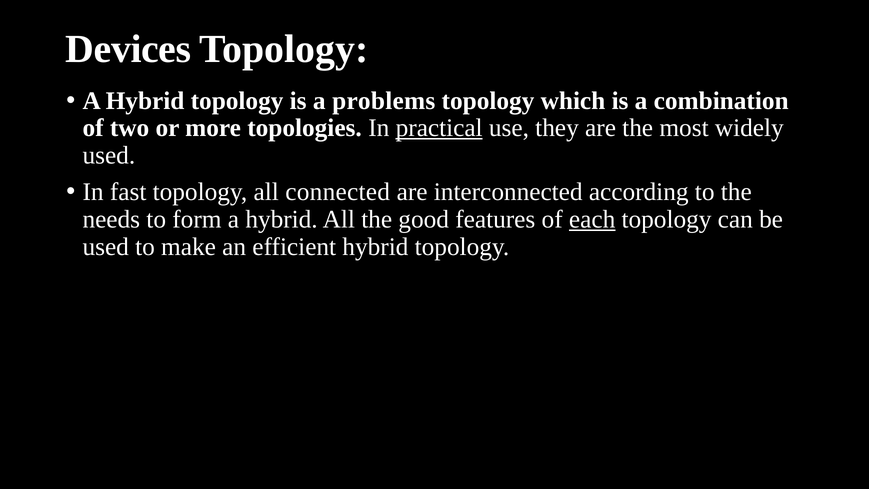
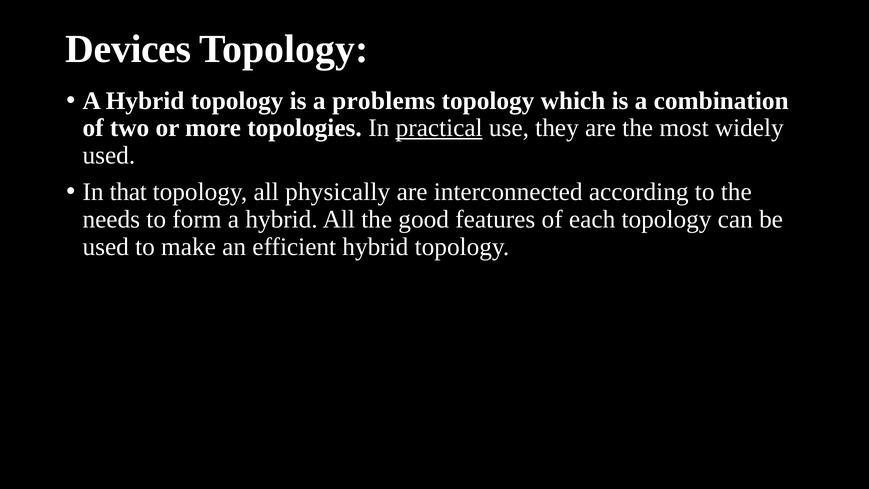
fast: fast -> that
connected: connected -> physically
each underline: present -> none
